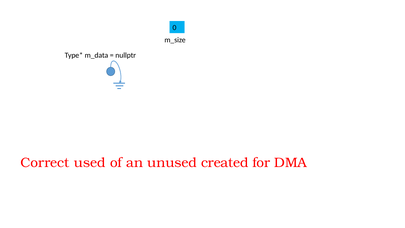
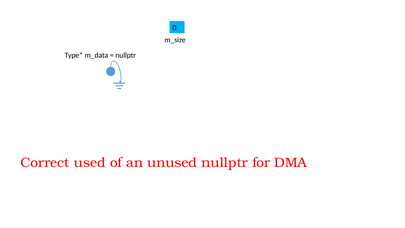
unused created: created -> nullptr
